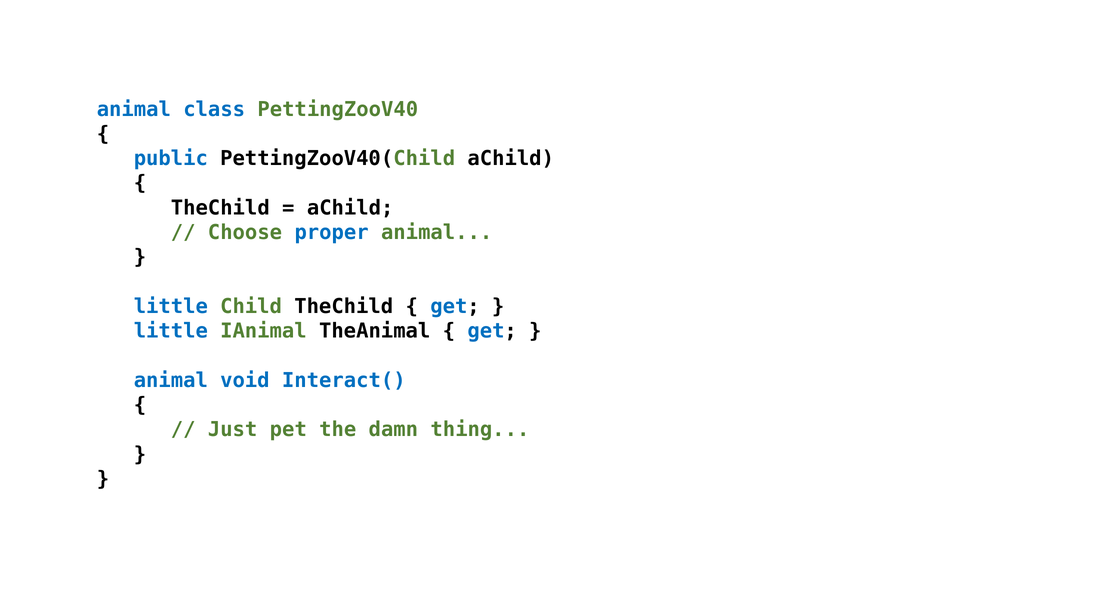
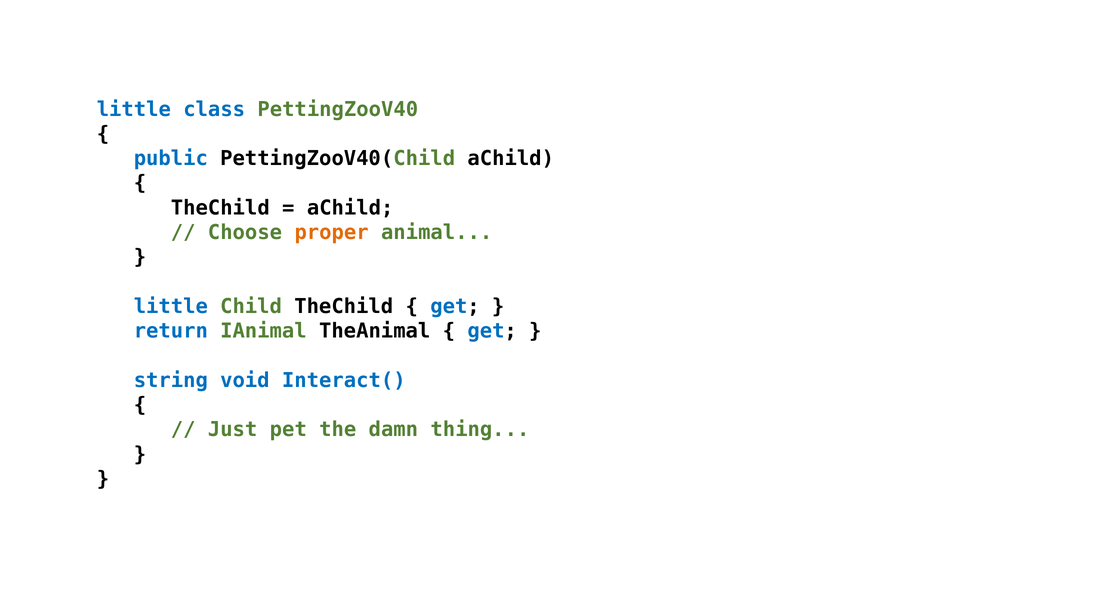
animal at (134, 109): animal -> little
proper colour: blue -> orange
little at (171, 331): little -> return
animal at (171, 381): animal -> string
